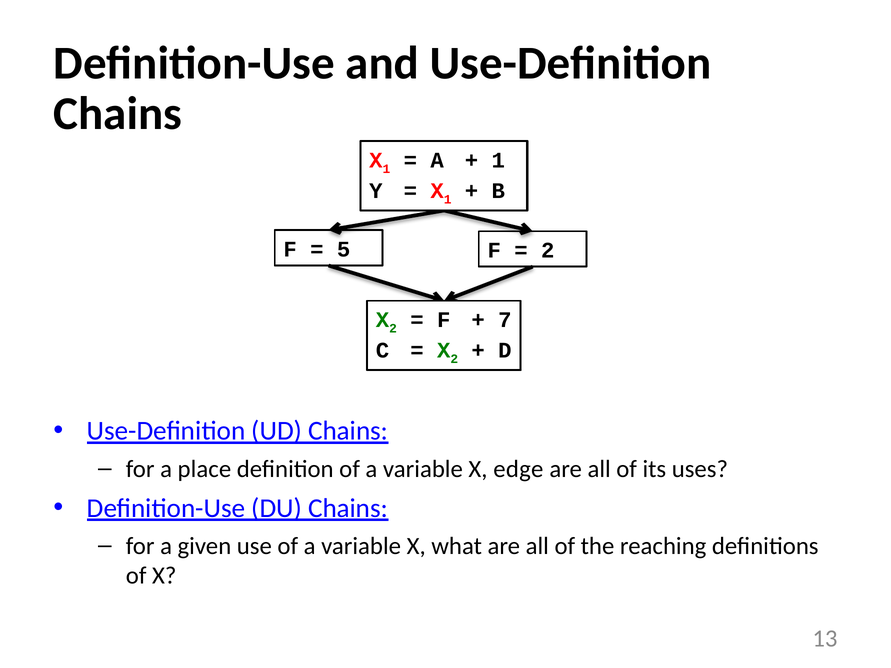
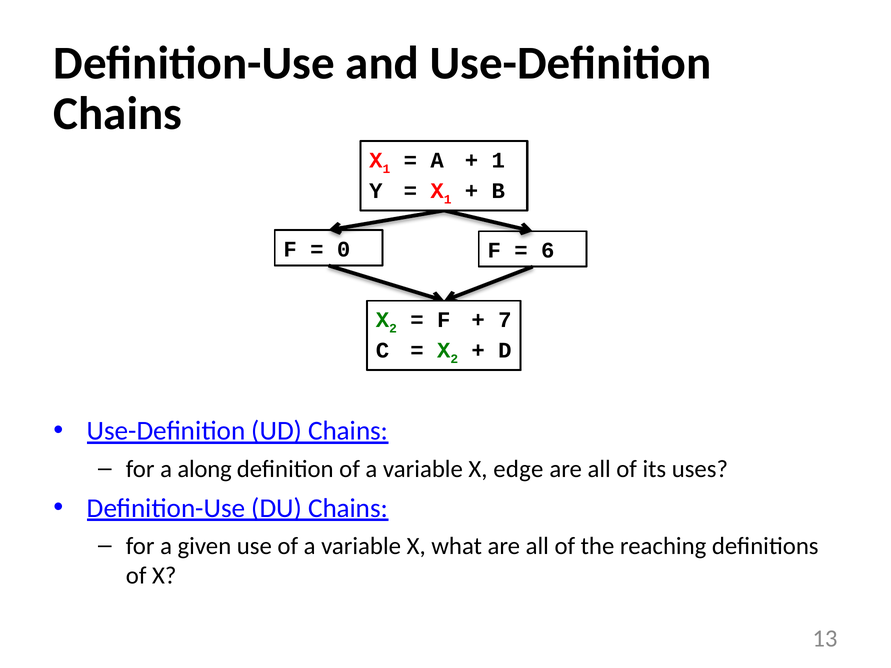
5: 5 -> 0
2 at (548, 251): 2 -> 6
place: place -> along
